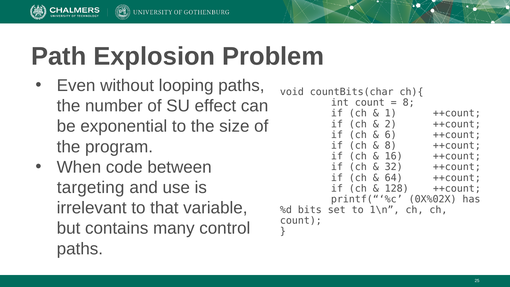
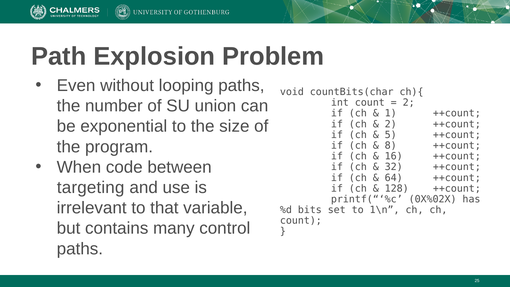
effect: effect -> union
8 at (409, 103): 8 -> 2
6: 6 -> 5
